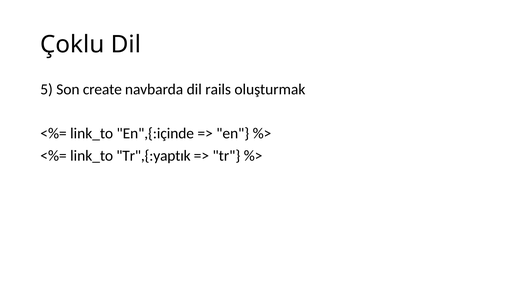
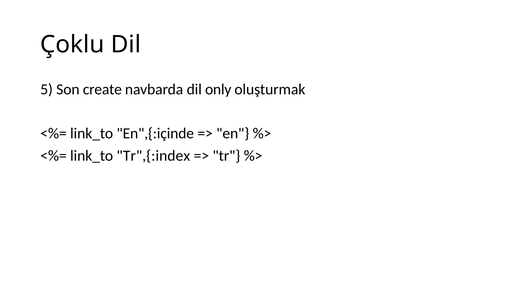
rails: rails -> only
Tr",{:yaptık: Tr",{:yaptık -> Tr",{:index
